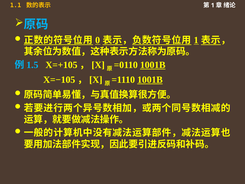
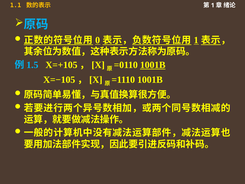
1001B at (150, 80) underline: present -> none
